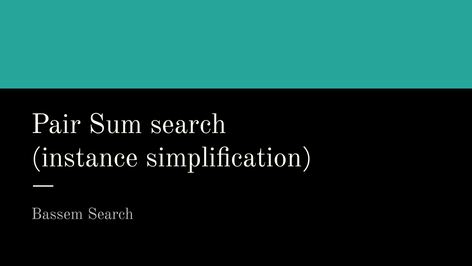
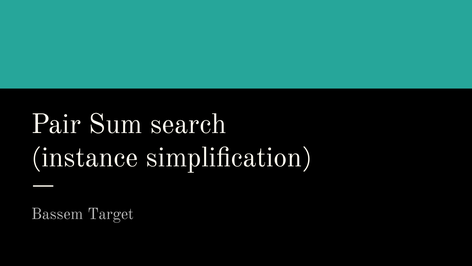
Bassem Search: Search -> Target
